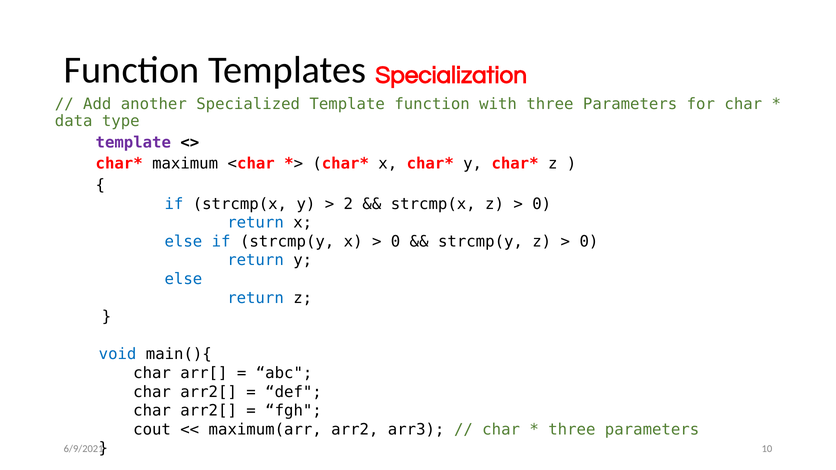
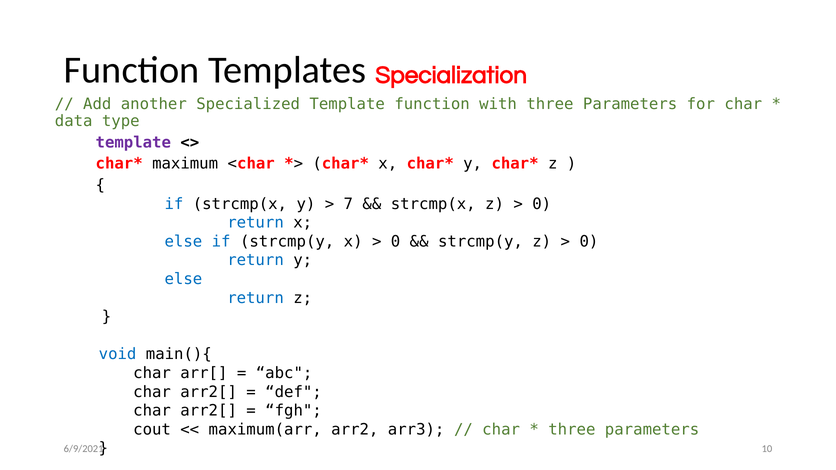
2: 2 -> 7
